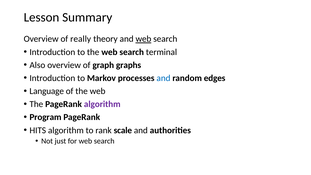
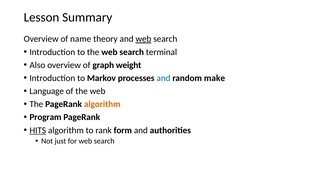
really: really -> name
graphs: graphs -> weight
edges: edges -> make
algorithm at (102, 104) colour: purple -> orange
HITS underline: none -> present
scale: scale -> form
